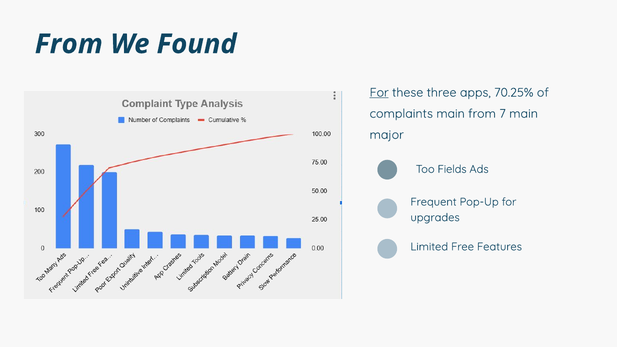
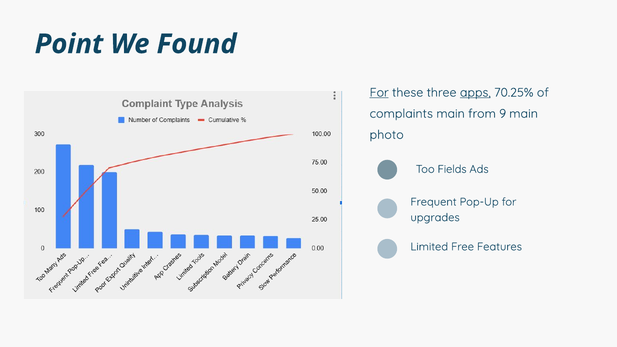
From at (69, 44): From -> Point
apps underline: none -> present
7: 7 -> 9
major: major -> photo
